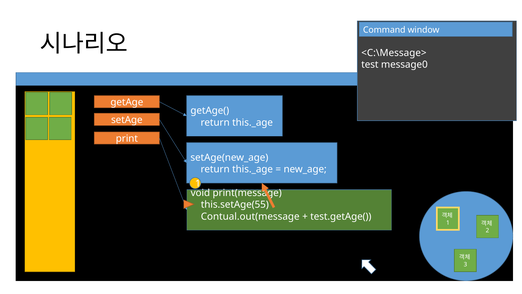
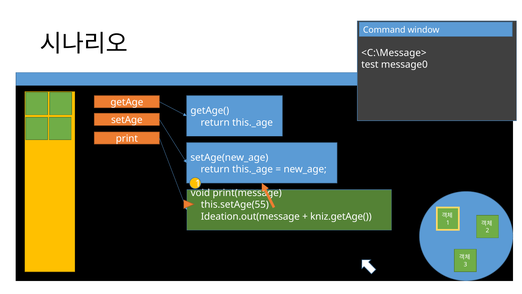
Contual.out(message: Contual.out(message -> Ideation.out(message
test.getAge(: test.getAge( -> kniz.getAge(
